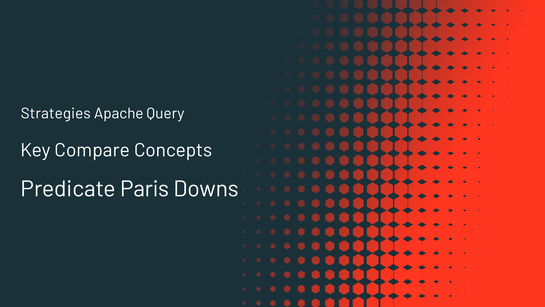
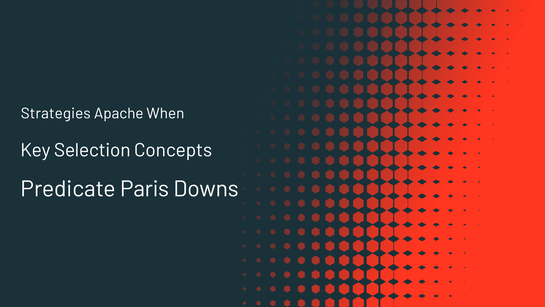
Query: Query -> When
Compare: Compare -> Selection
